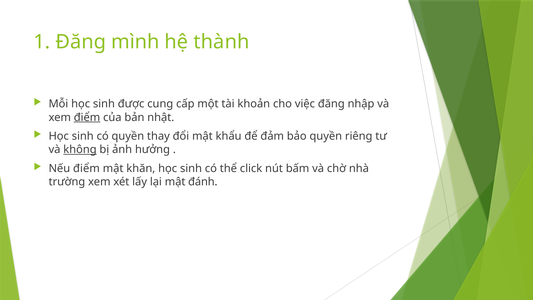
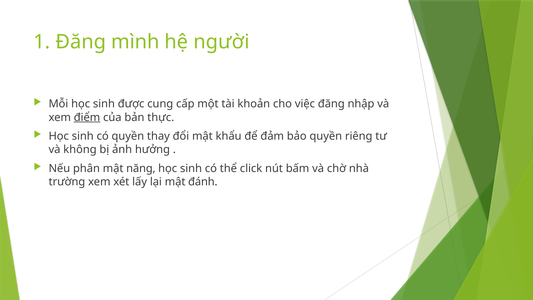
thành: thành -> người
nhật: nhật -> thực
không underline: present -> none
Nếu điểm: điểm -> phân
khăn: khăn -> năng
